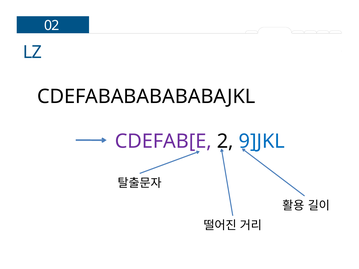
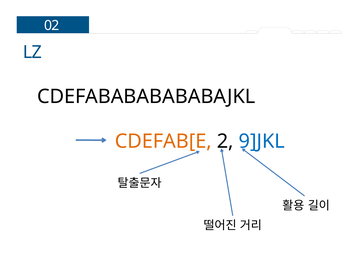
CDEFAB[E colour: purple -> orange
